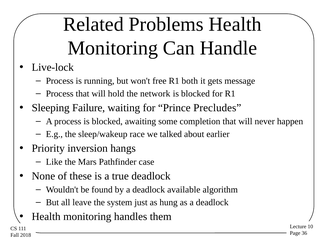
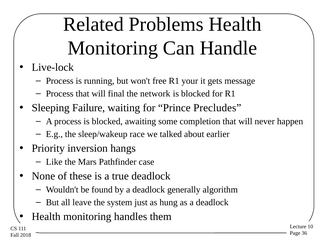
both: both -> your
hold: hold -> final
available: available -> generally
